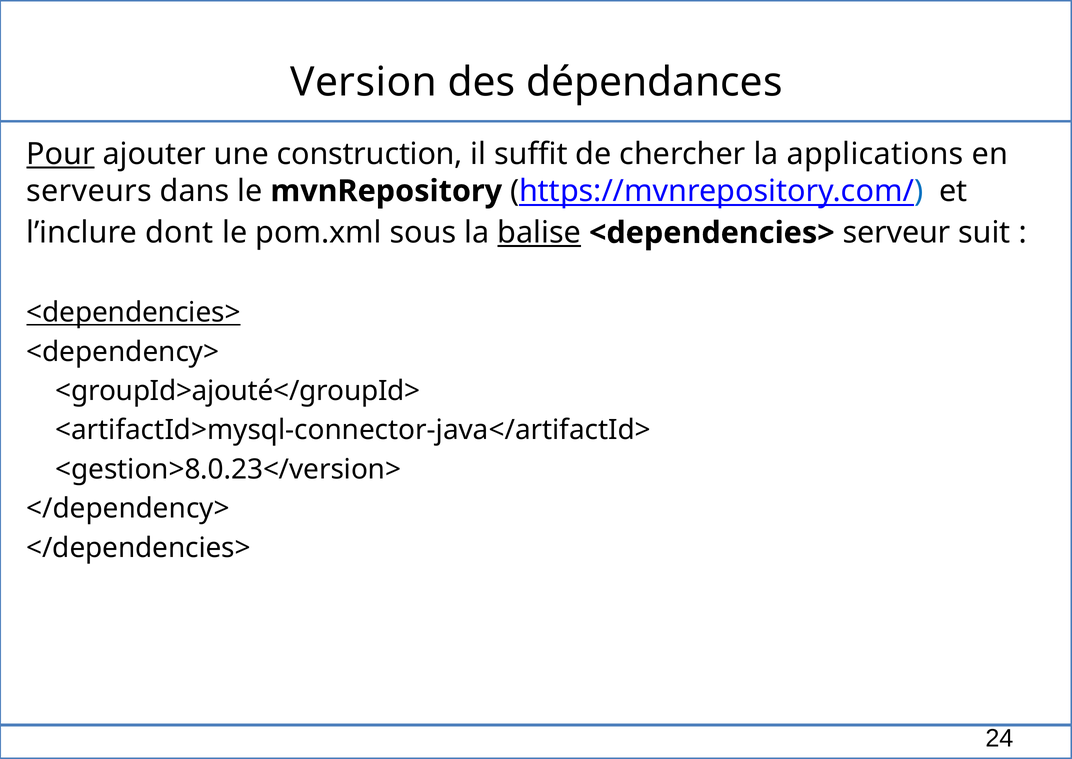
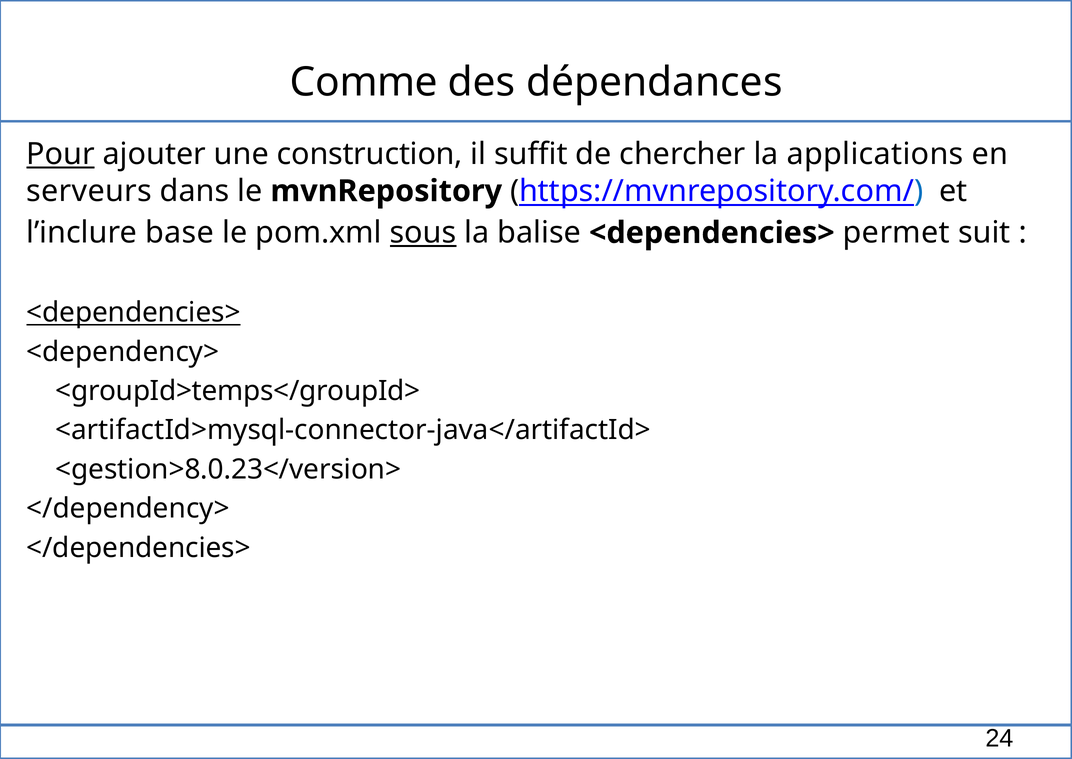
Version: Version -> Comme
dont: dont -> base
sous underline: none -> present
balise underline: present -> none
serveur: serveur -> permet
<groupId>ajouté</groupId>: <groupId>ajouté</groupId> -> <groupId>temps</groupId>
